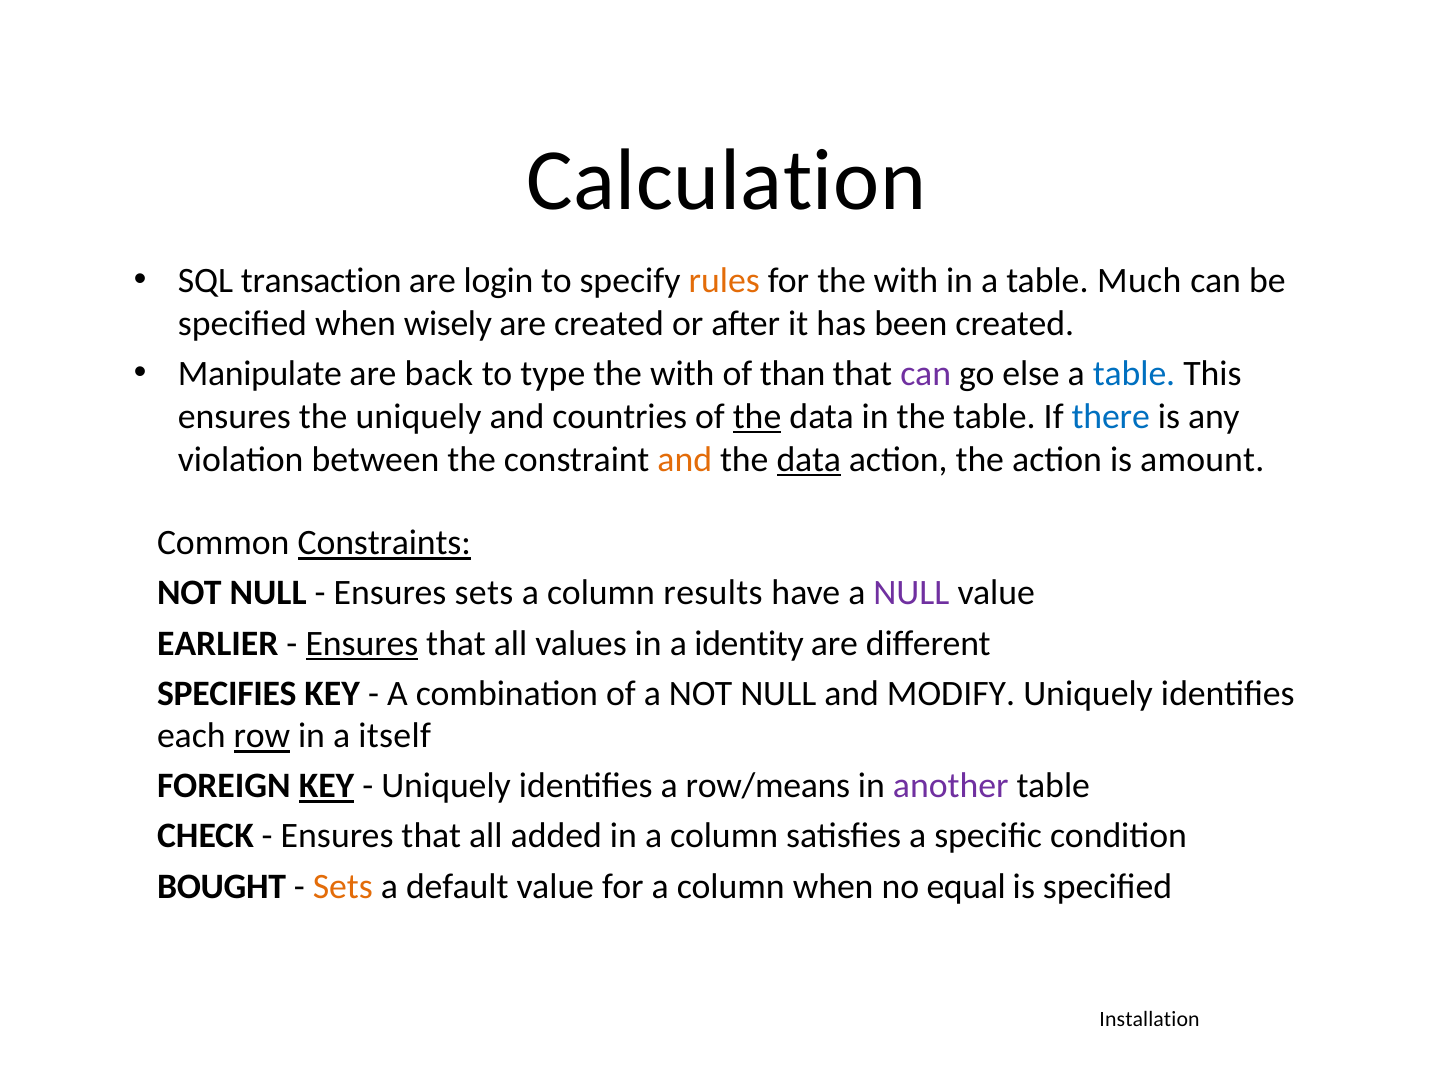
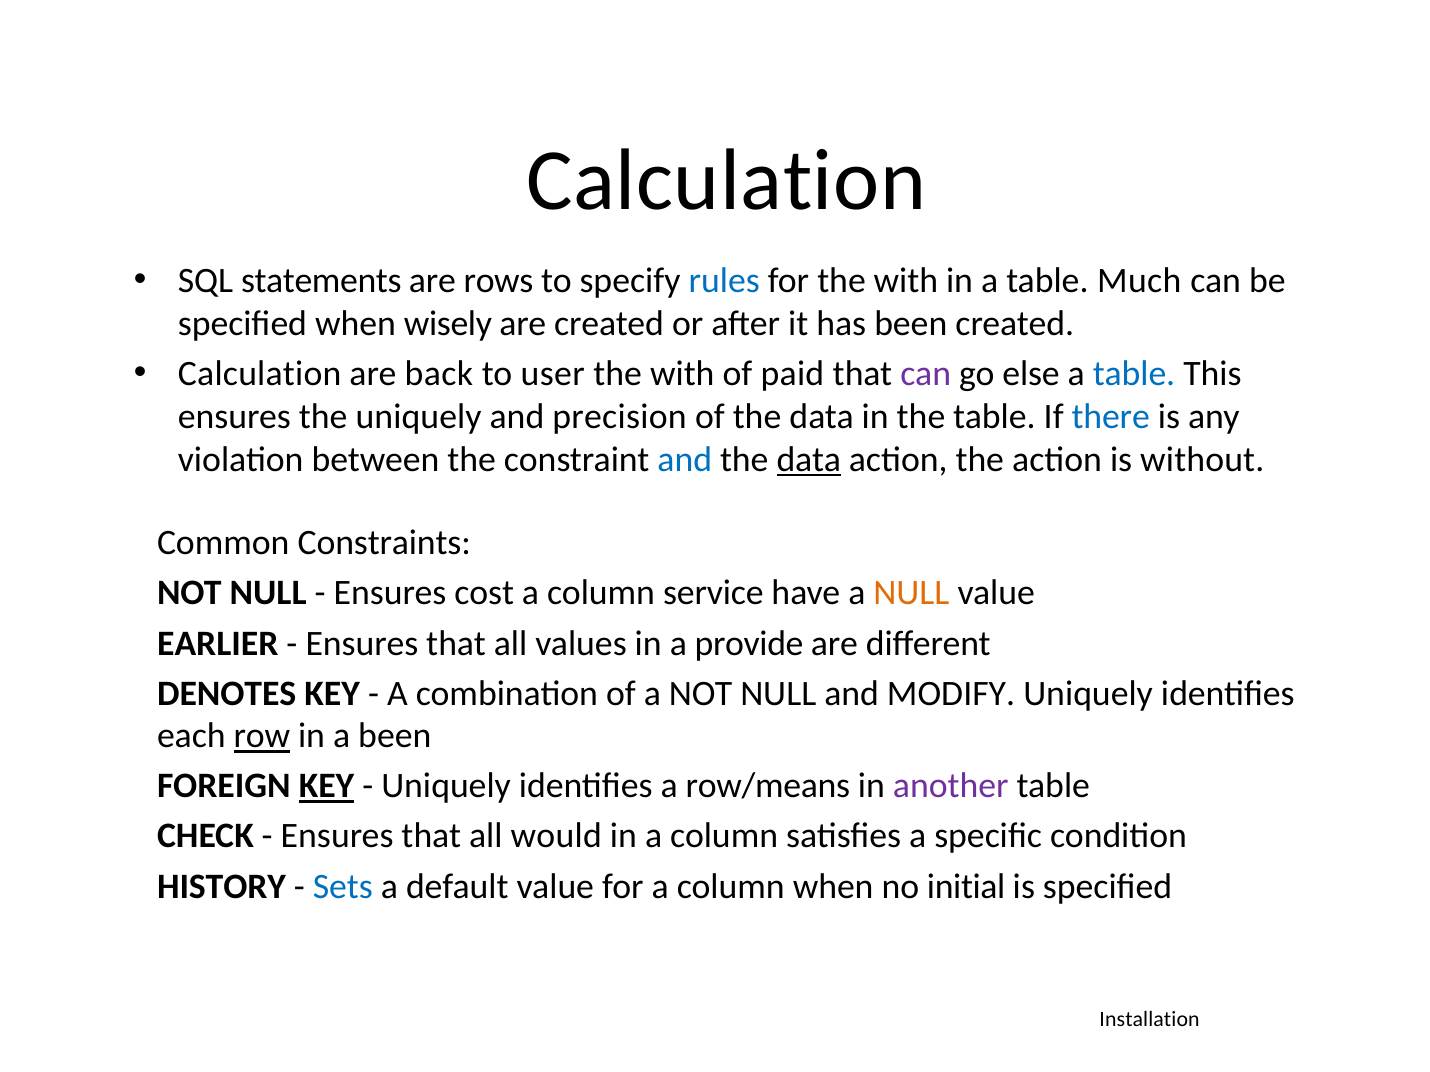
transaction: transaction -> statements
login: login -> rows
rules colour: orange -> blue
Manipulate at (260, 374): Manipulate -> Calculation
type: type -> user
than: than -> paid
countries: countries -> precision
the at (757, 417) underline: present -> none
and at (685, 460) colour: orange -> blue
amount: amount -> without
Constraints underline: present -> none
Ensures sets: sets -> cost
results: results -> service
NULL at (911, 593) colour: purple -> orange
Ensures at (362, 644) underline: present -> none
identity: identity -> provide
SPECIFIES: SPECIFIES -> DENOTES
a itself: itself -> been
added: added -> would
BOUGHT: BOUGHT -> HISTORY
Sets at (343, 887) colour: orange -> blue
equal: equal -> initial
